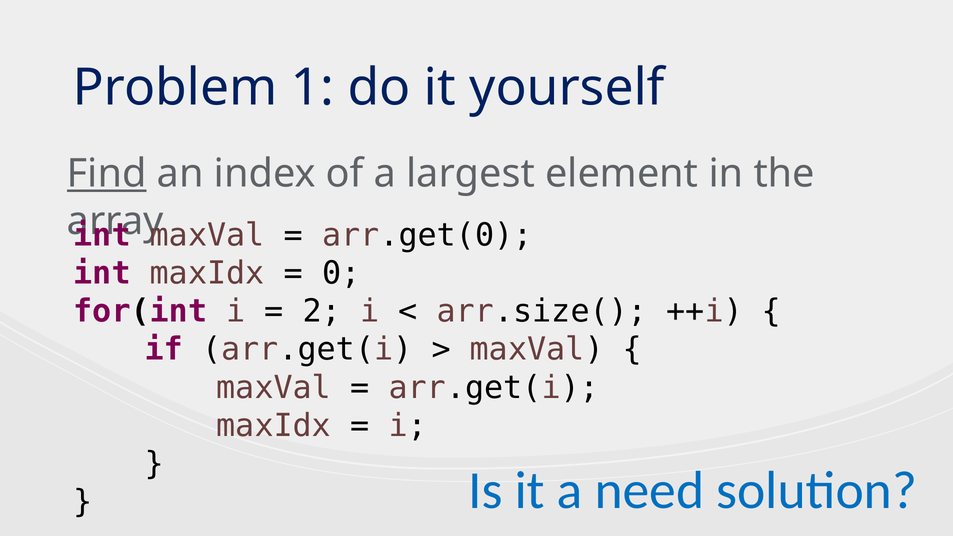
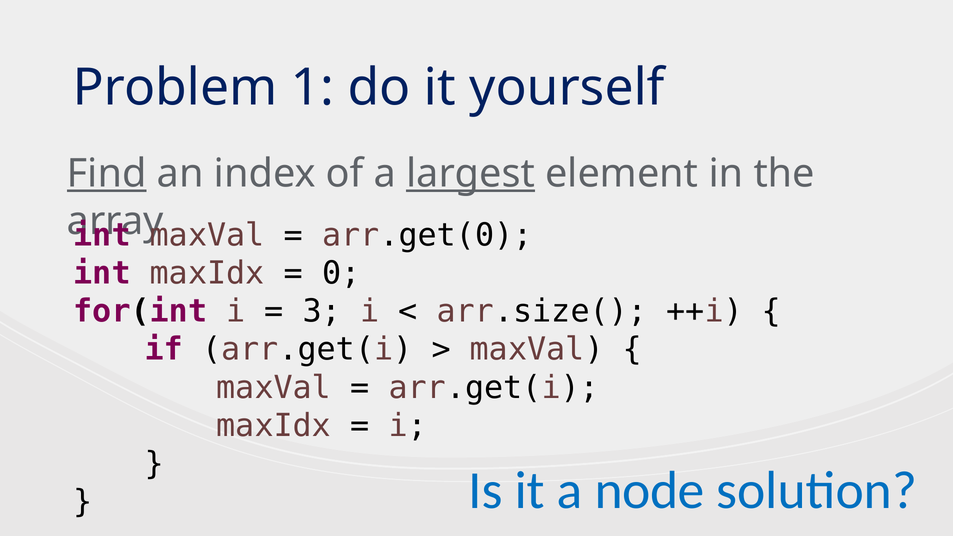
largest underline: none -> present
2: 2 -> 3
need: need -> node
